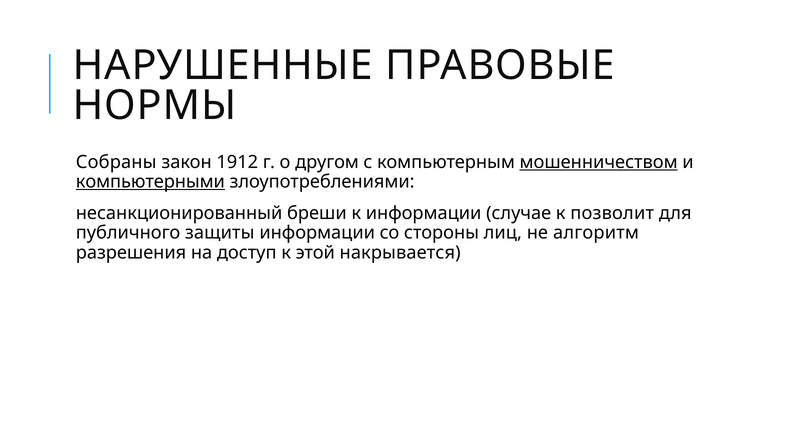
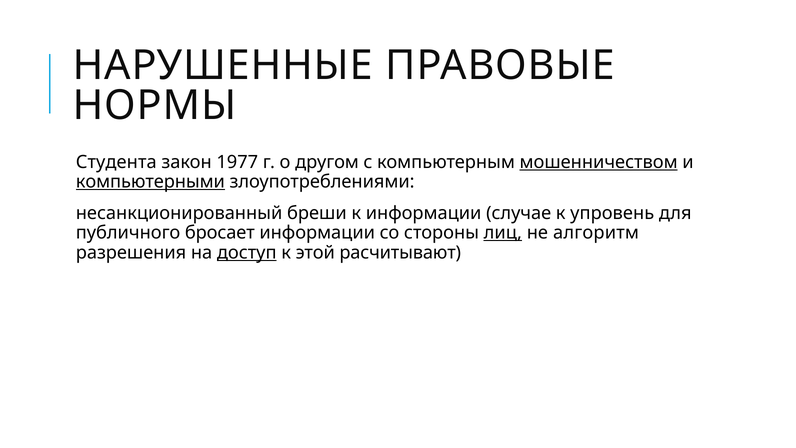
Собраны: Собраны -> Студента
1912: 1912 -> 1977
позволит: позволит -> упровень
защиты: защиты -> бросает
лиц underline: none -> present
доступ underline: none -> present
накрывается: накрывается -> расчитывают
